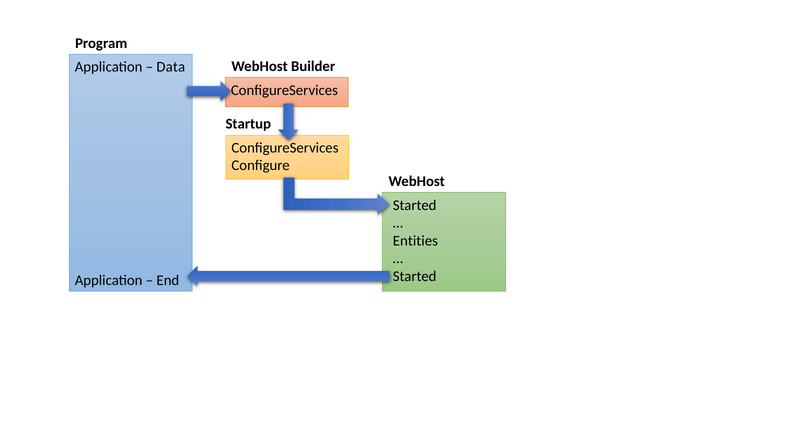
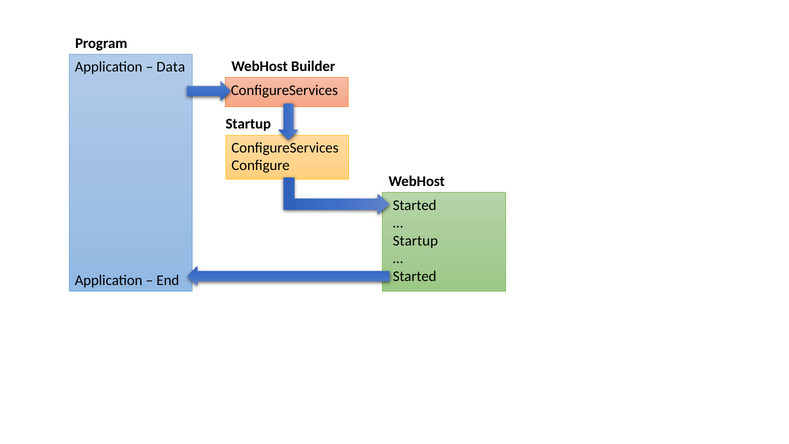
Entities at (415, 241): Entities -> Startup
